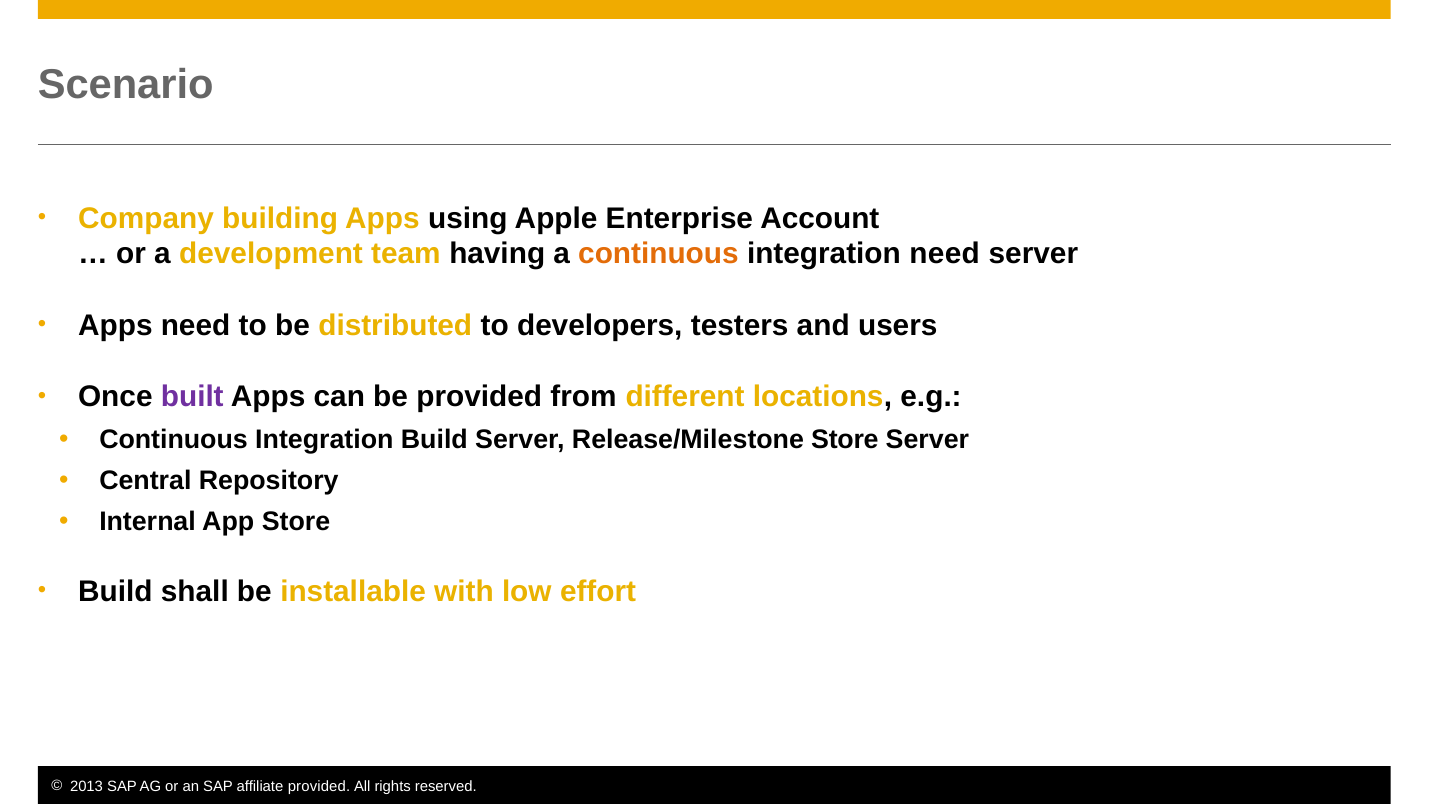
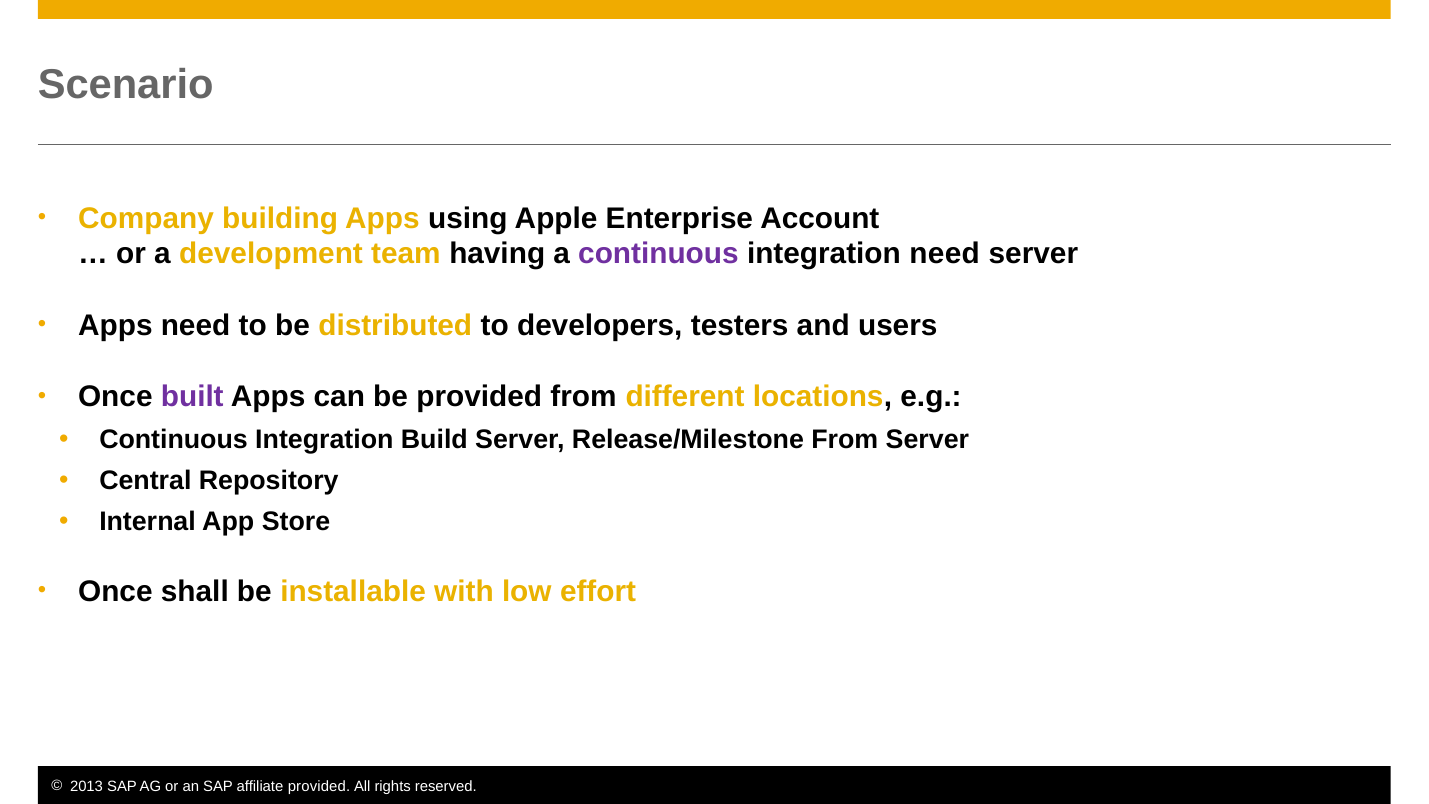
continuous at (658, 254) colour: orange -> purple
Release/Milestone Store: Store -> From
Build at (115, 592): Build -> Once
